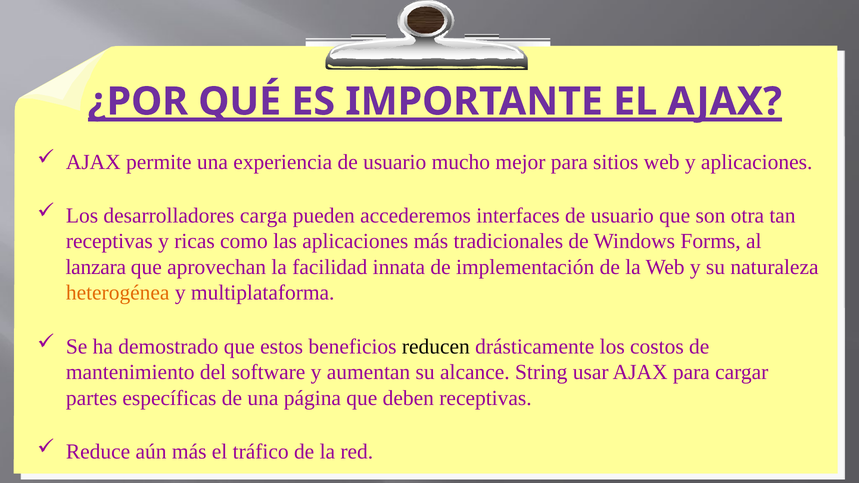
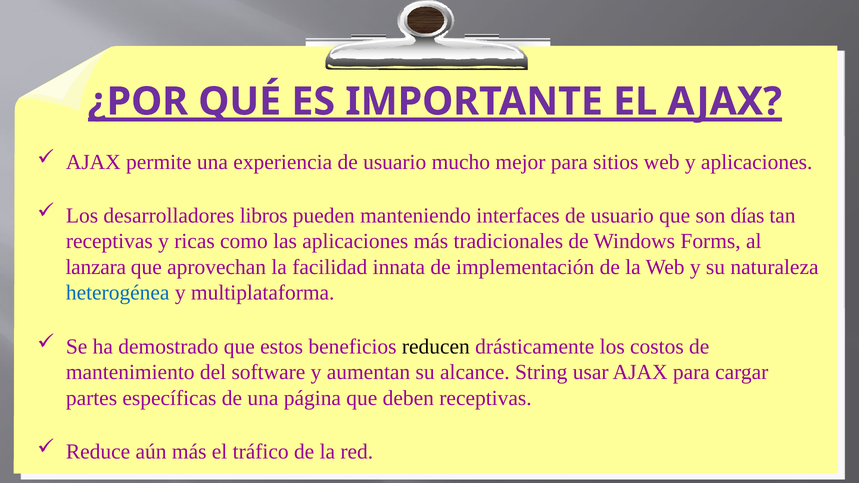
carga: carga -> libros
accederemos: accederemos -> manteniendo
otra: otra -> días
heterogénea colour: orange -> blue
